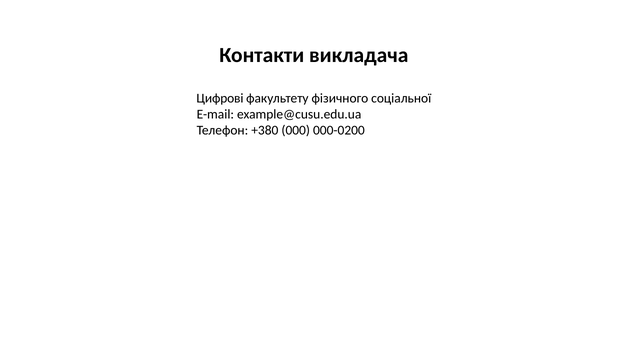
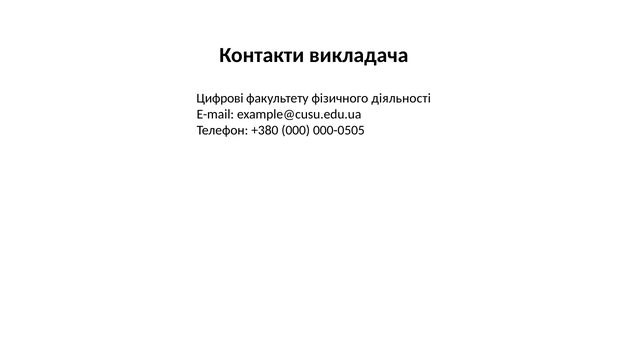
соціальної: соціальної -> діяльності
000-0200: 000-0200 -> 000-0505
